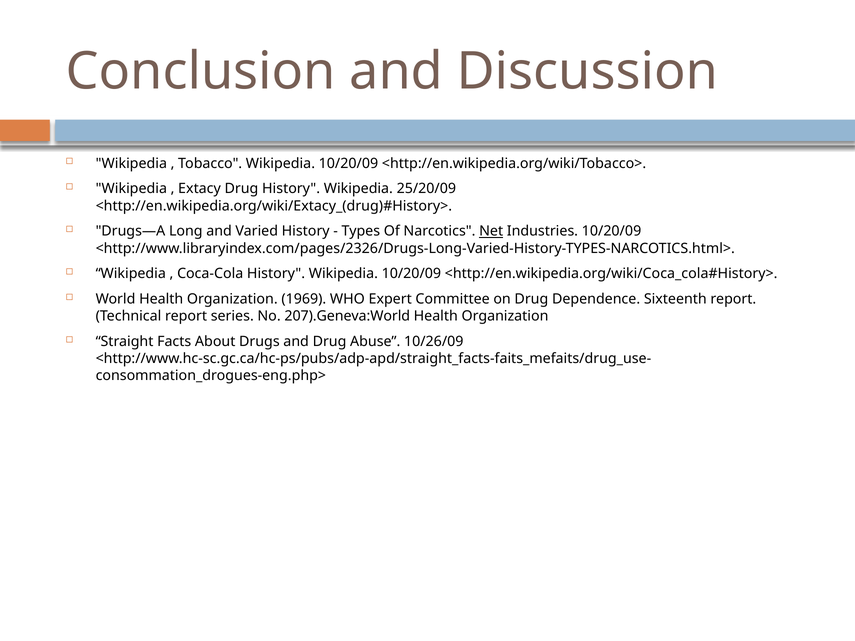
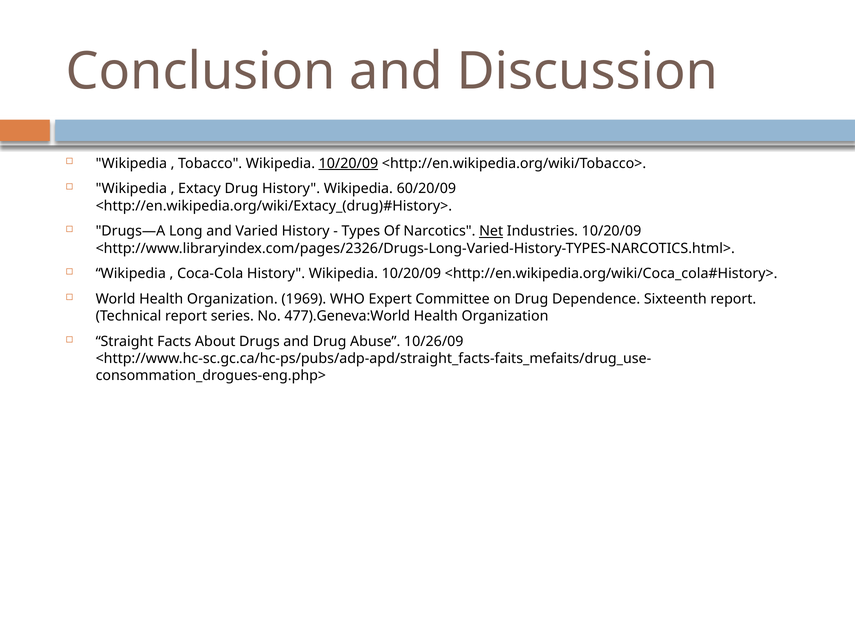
10/20/09 at (348, 163) underline: none -> present
25/20/09: 25/20/09 -> 60/20/09
207).Geneva:World: 207).Geneva:World -> 477).Geneva:World
